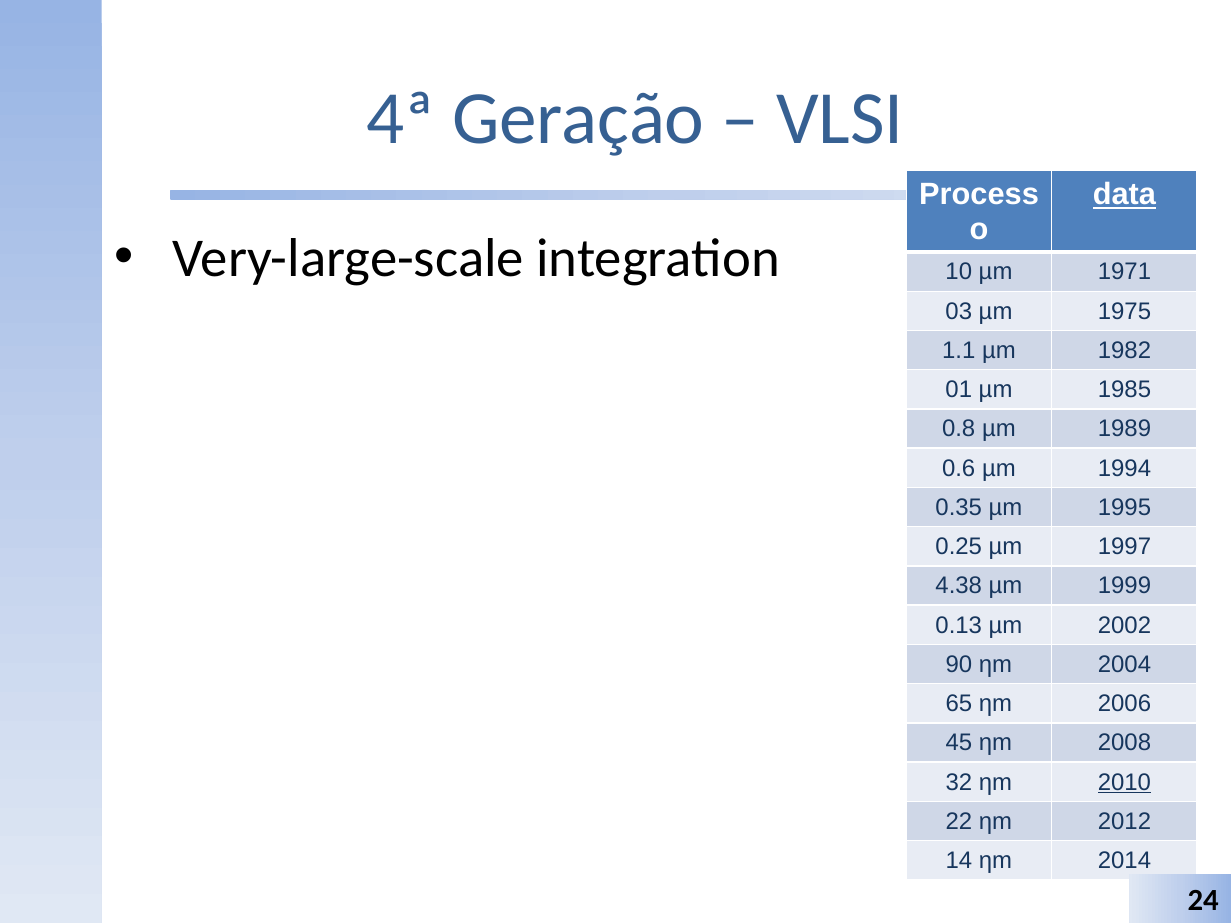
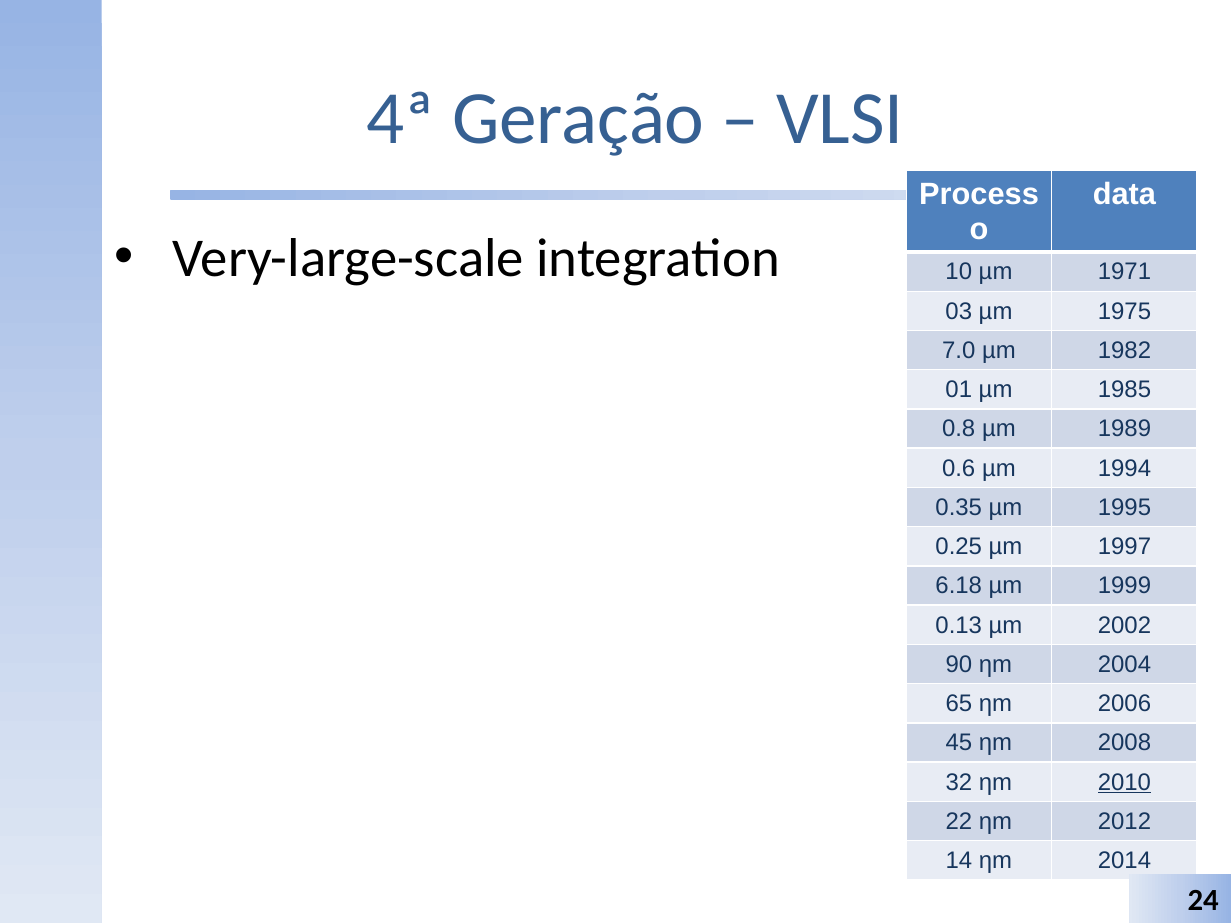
data underline: present -> none
1.1: 1.1 -> 7.0
4.38: 4.38 -> 6.18
